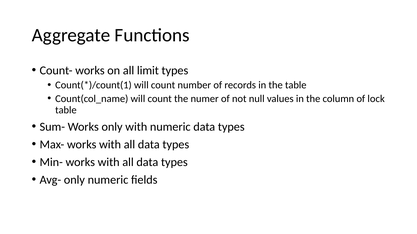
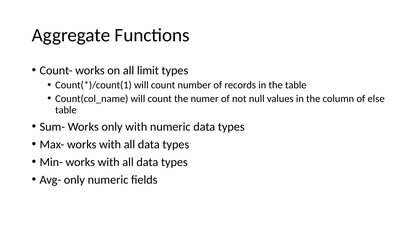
lock: lock -> else
